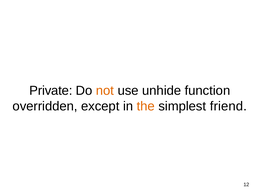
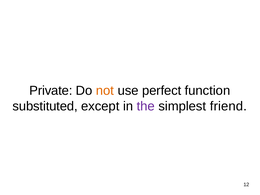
unhide: unhide -> perfect
overridden: overridden -> substituted
the colour: orange -> purple
